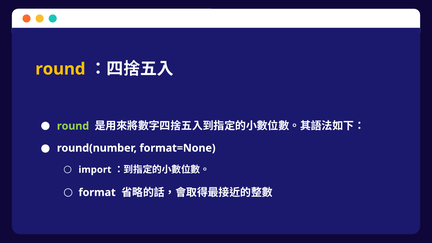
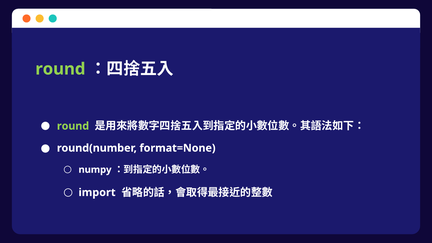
round at (60, 69) colour: yellow -> light green
import: import -> numpy
format: format -> import
